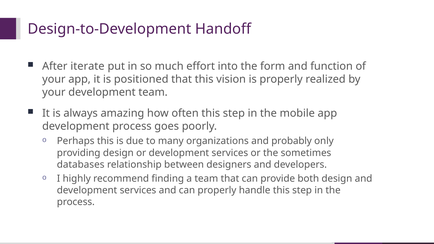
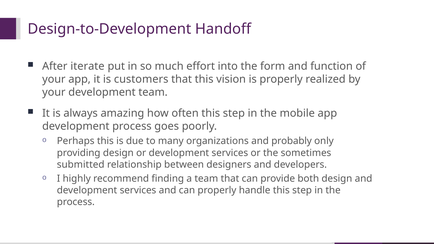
positioned: positioned -> customers
databases: databases -> submitted
